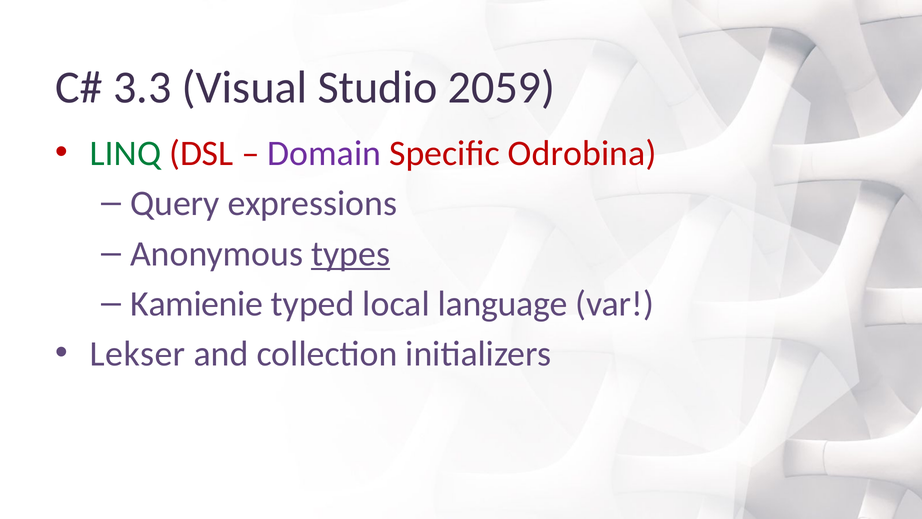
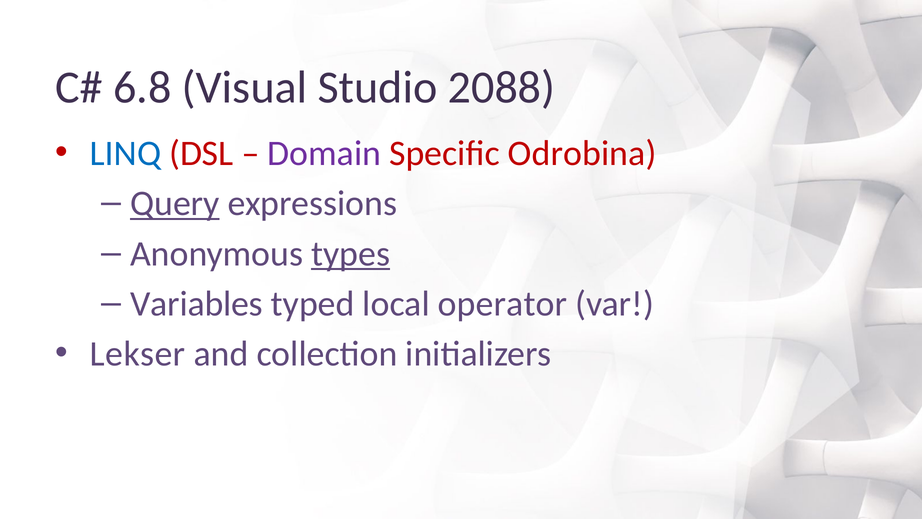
3.3: 3.3 -> 6.8
2059: 2059 -> 2088
LINQ colour: green -> blue
Query underline: none -> present
Kamienie: Kamienie -> Variables
language: language -> operator
